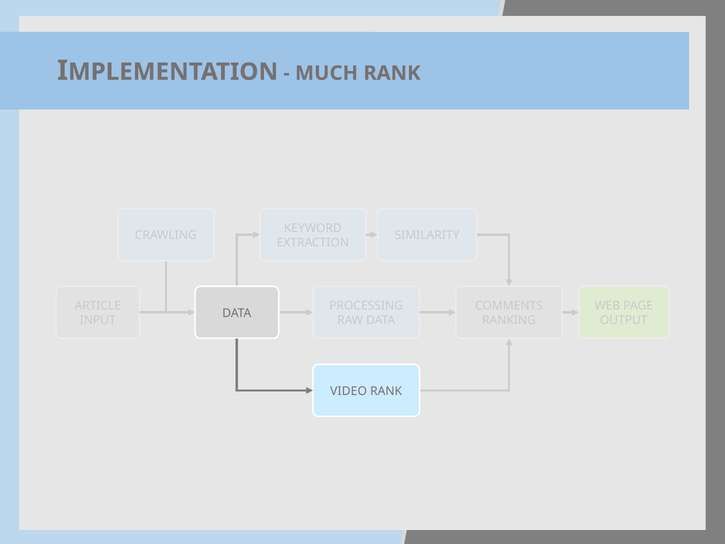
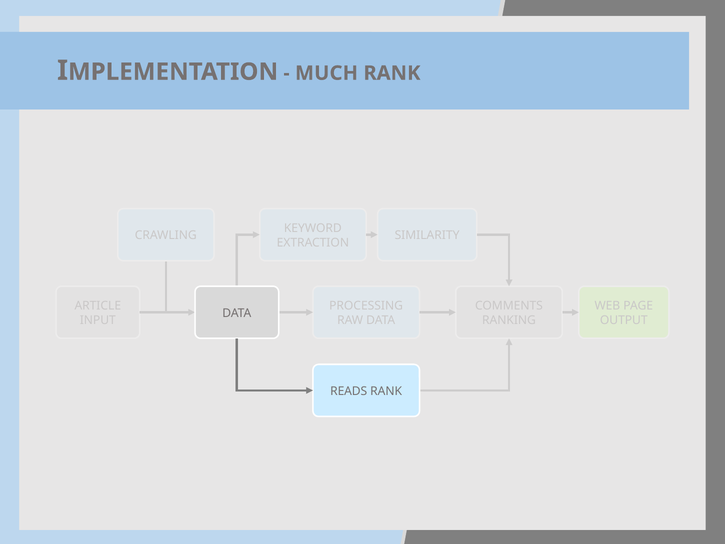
VIDEO: VIDEO -> READS
